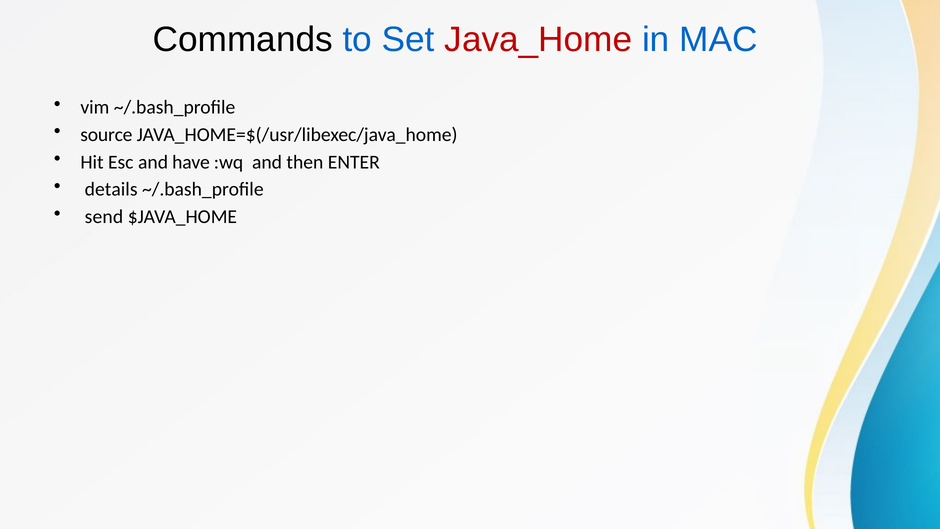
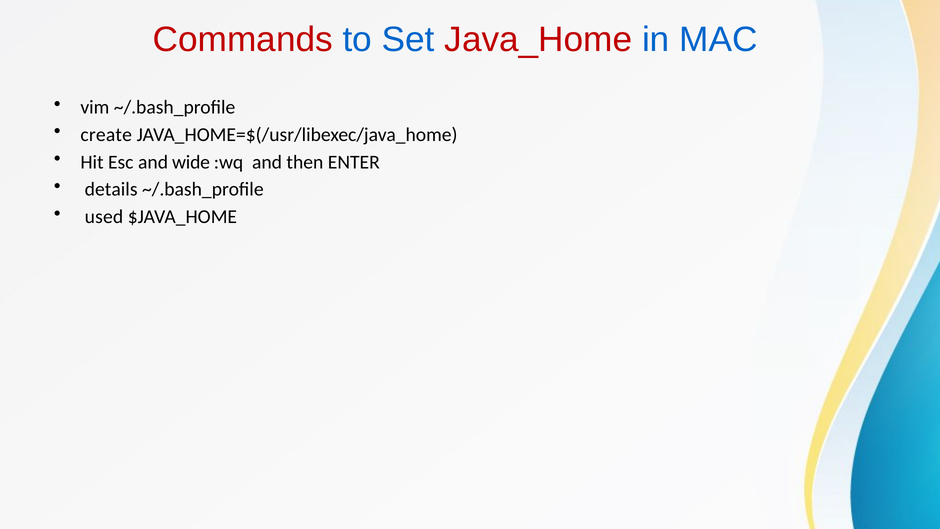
Commands colour: black -> red
source: source -> create
have: have -> wide
send: send -> used
